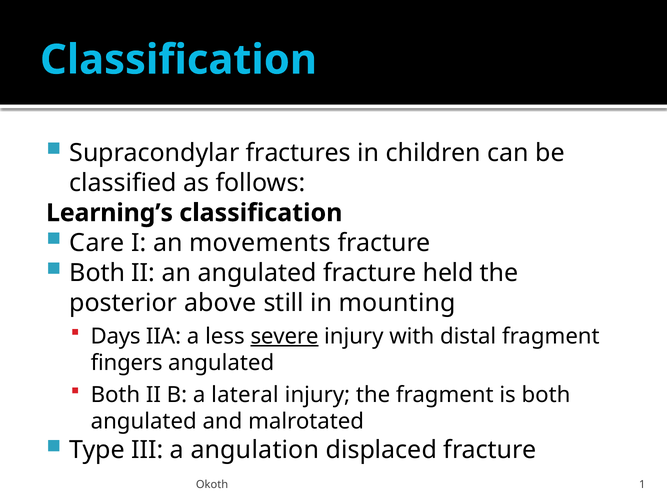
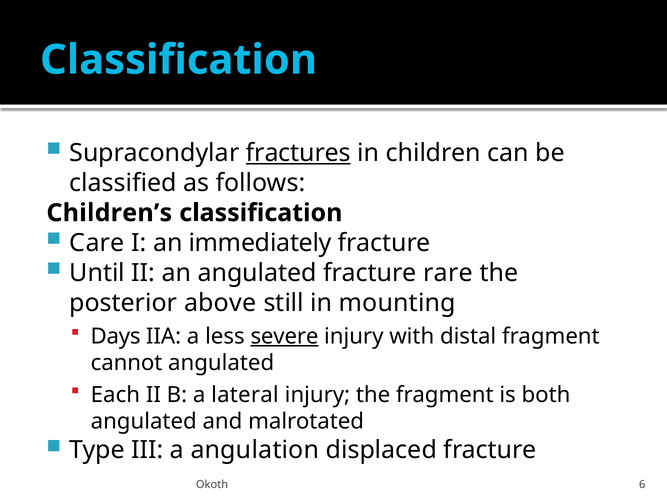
fractures underline: none -> present
Learning’s: Learning’s -> Children’s
movements: movements -> immediately
Both at (97, 273): Both -> Until
held: held -> rare
fingers: fingers -> cannot
Both at (115, 395): Both -> Each
1: 1 -> 6
